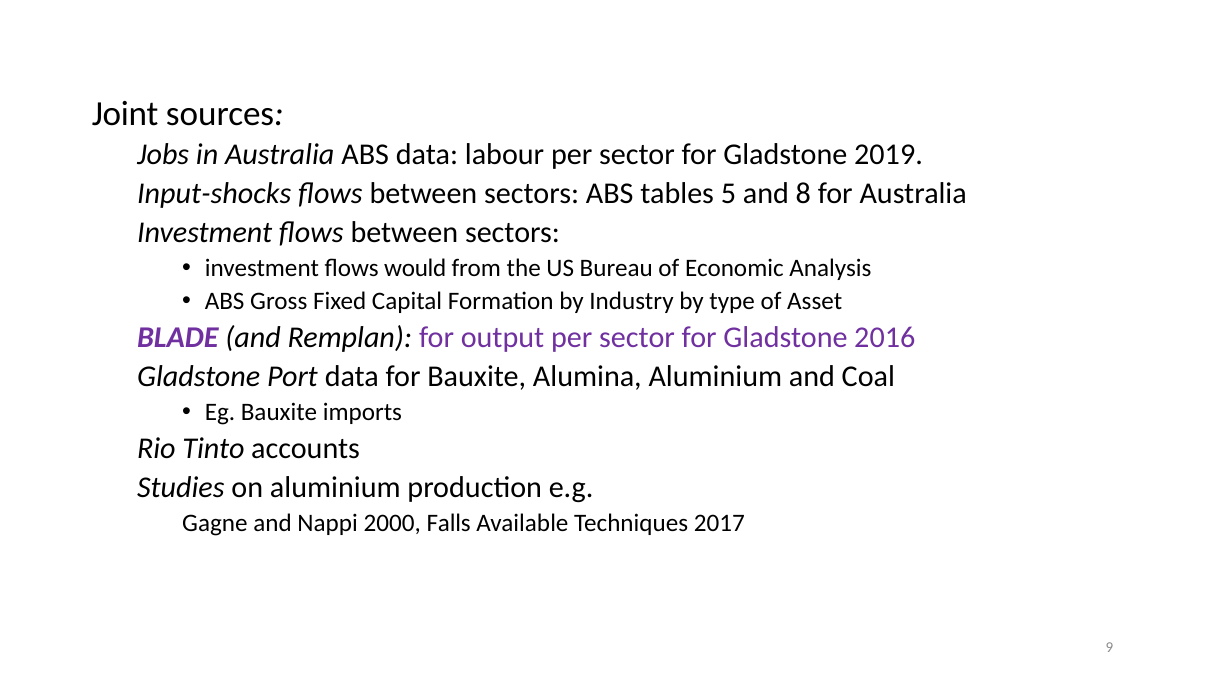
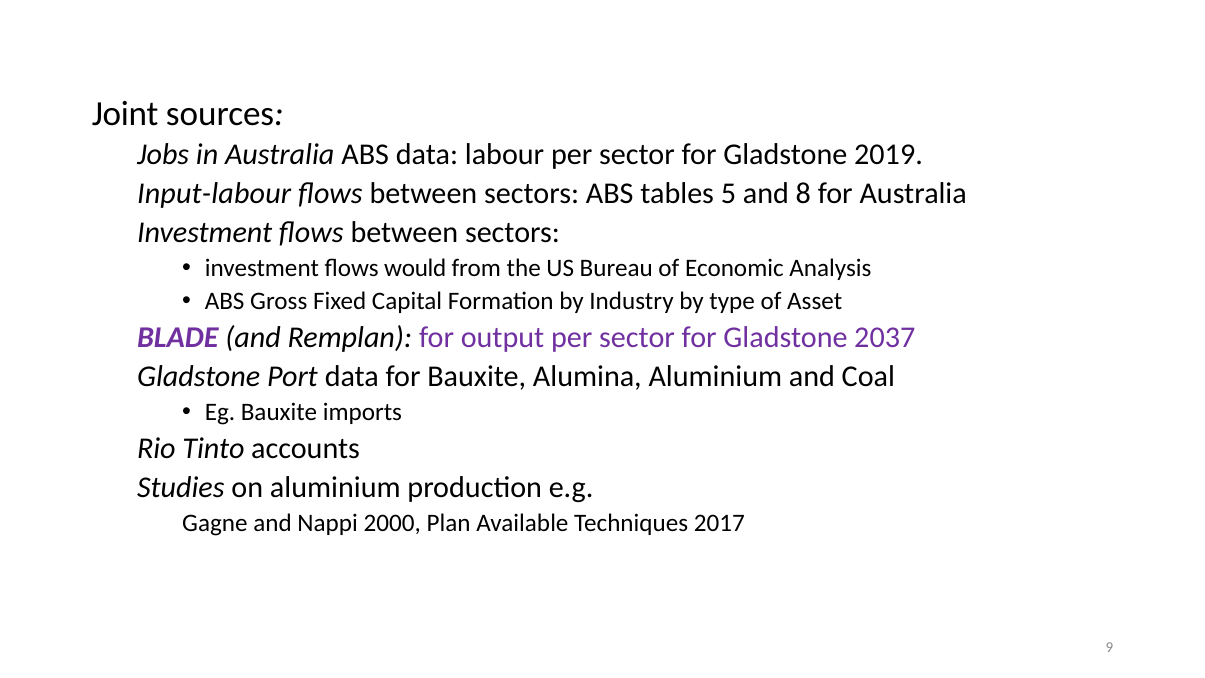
Input-shocks: Input-shocks -> Input-labour
2016: 2016 -> 2037
Falls: Falls -> Plan
